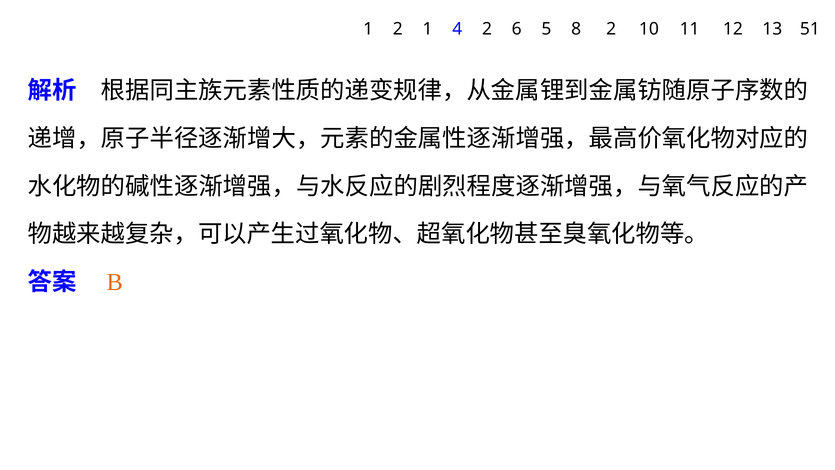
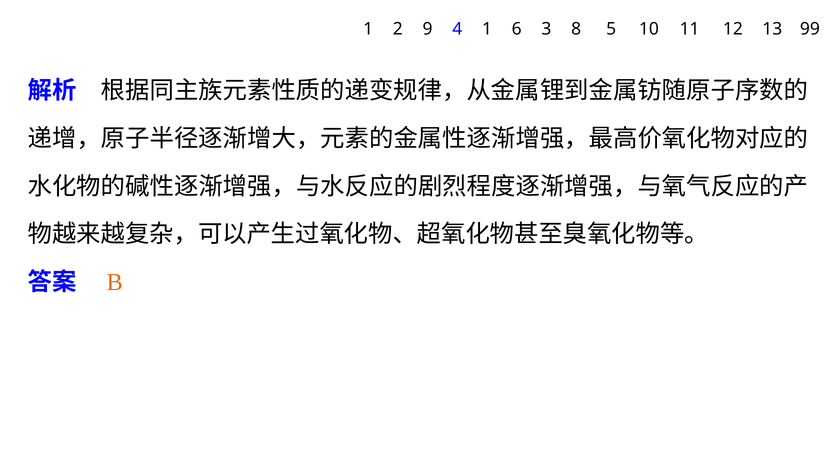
2 1: 1 -> 9
4 2: 2 -> 1
5: 5 -> 3
8 2: 2 -> 5
51: 51 -> 99
